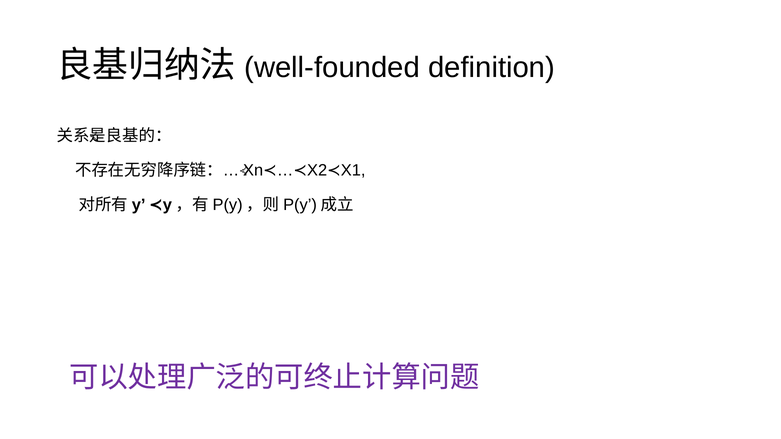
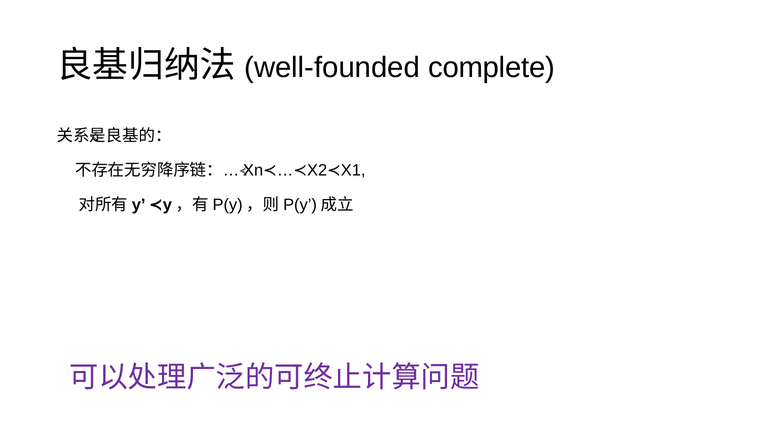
definition: definition -> complete
